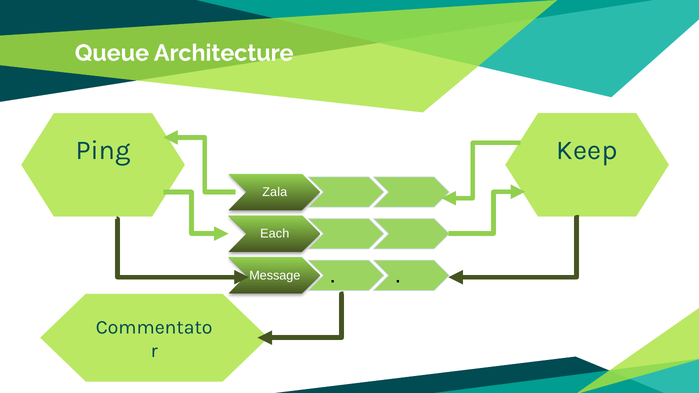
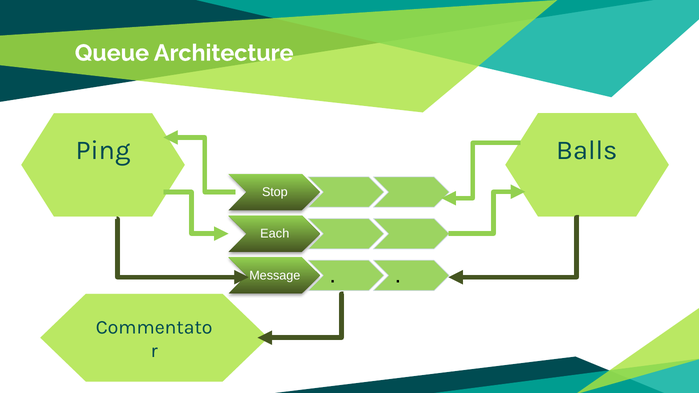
Keep: Keep -> Balls
Zala: Zala -> Stop
